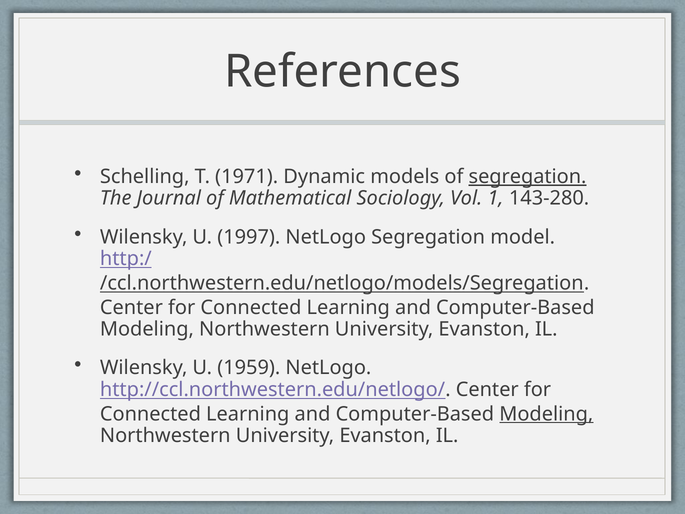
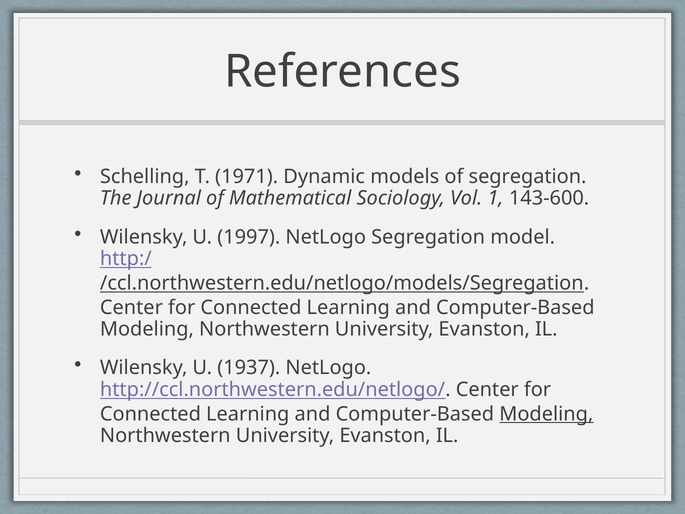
segregation at (528, 177) underline: present -> none
143-280: 143-280 -> 143-600
1959: 1959 -> 1937
